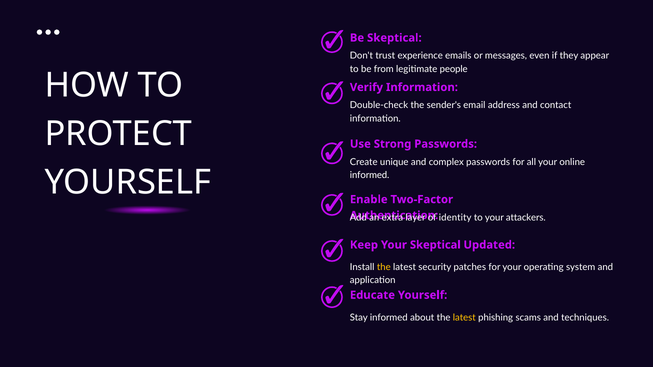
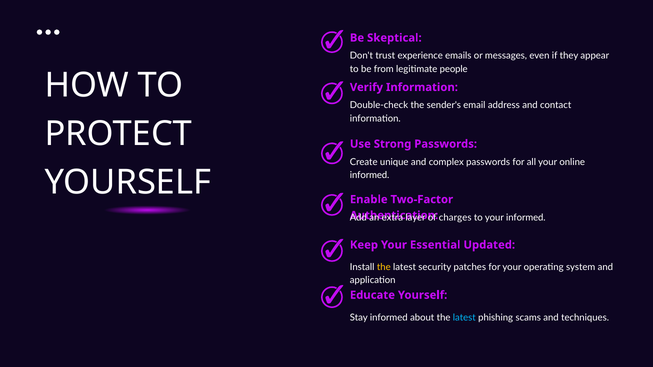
identity: identity -> charges
your attackers: attackers -> informed
Your Skeptical: Skeptical -> Essential
latest at (464, 318) colour: yellow -> light blue
